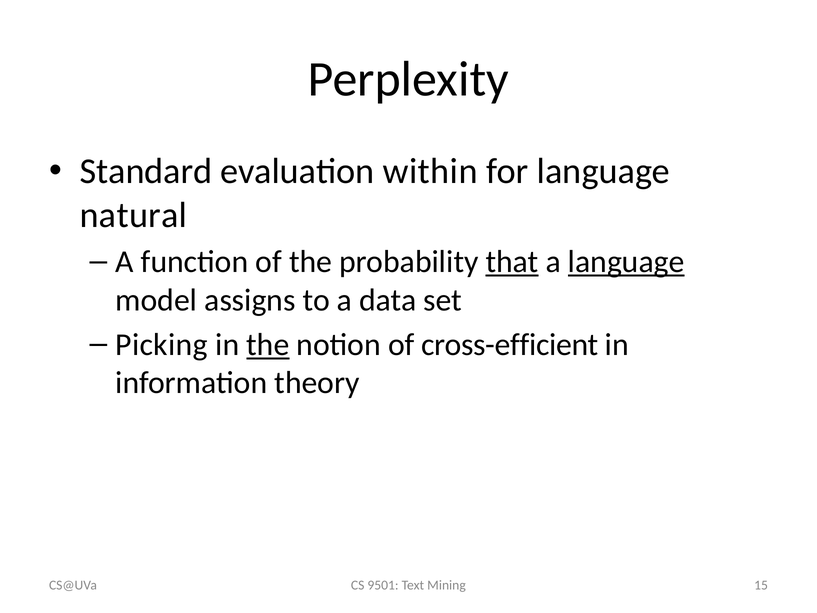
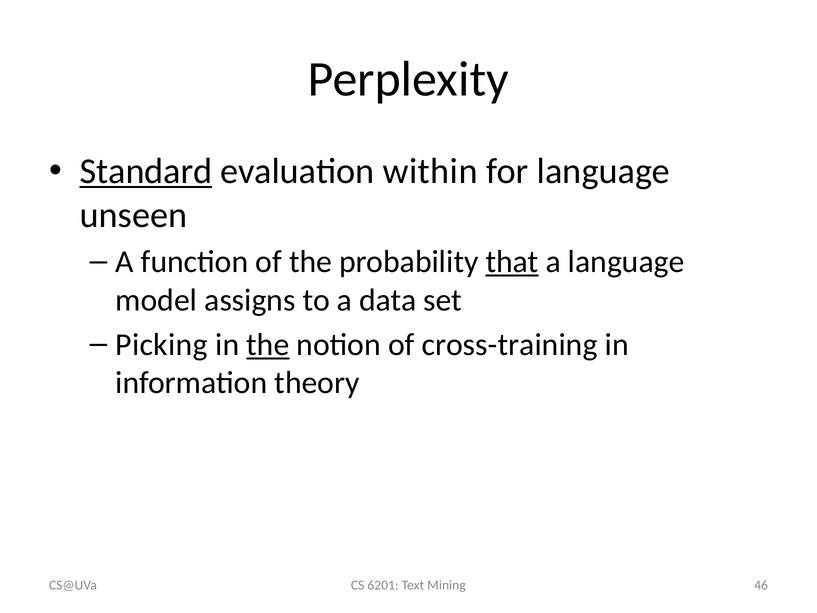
Standard underline: none -> present
natural: natural -> unseen
language at (626, 262) underline: present -> none
cross-efficient: cross-efficient -> cross-training
9501: 9501 -> 6201
15: 15 -> 46
